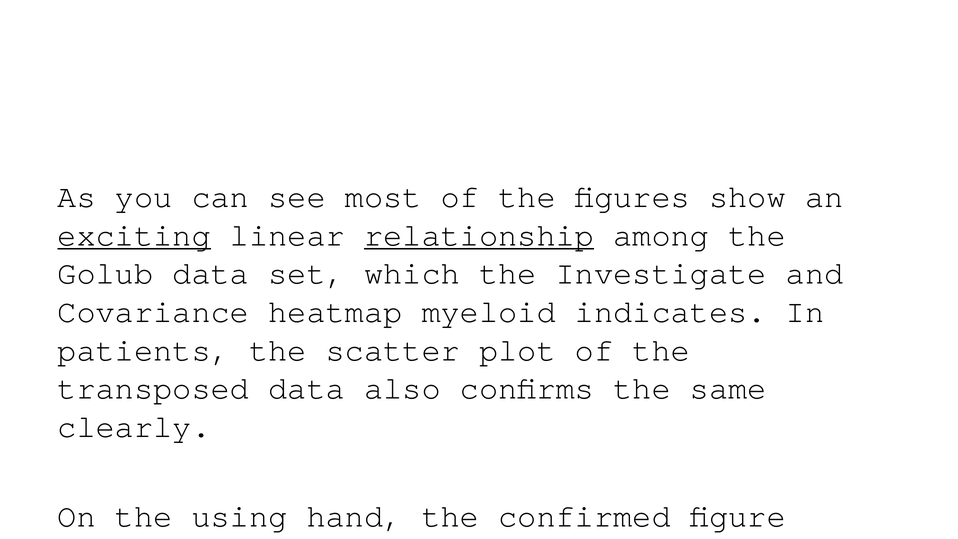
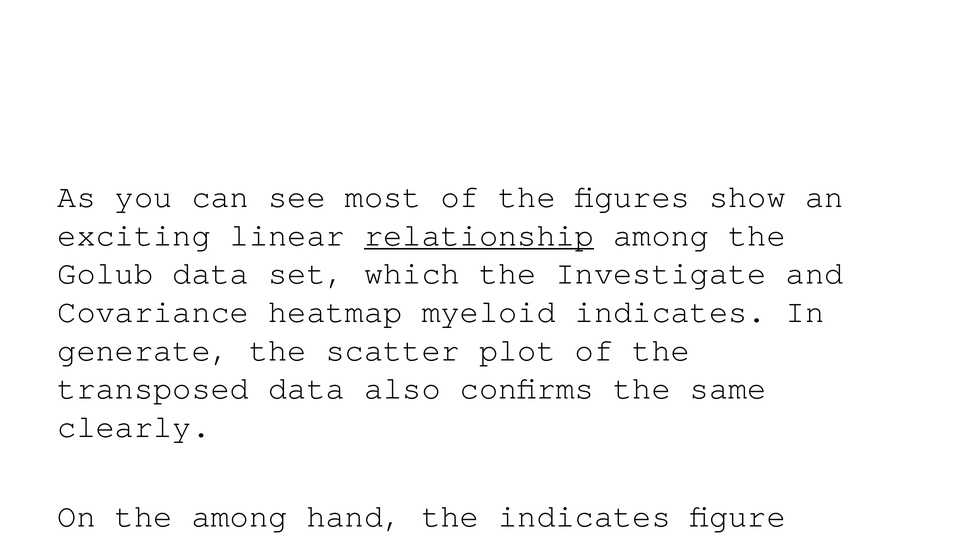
exciting underline: present -> none
patients at (144, 350): patients -> generate
the using: using -> among
the confirmed: confirmed -> indicates
